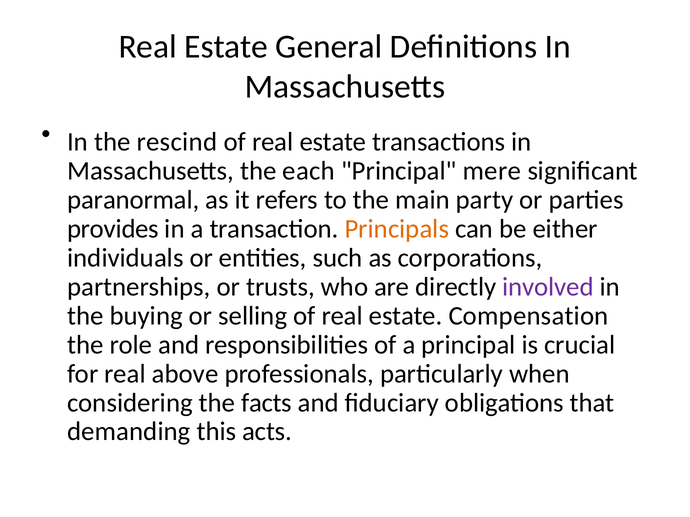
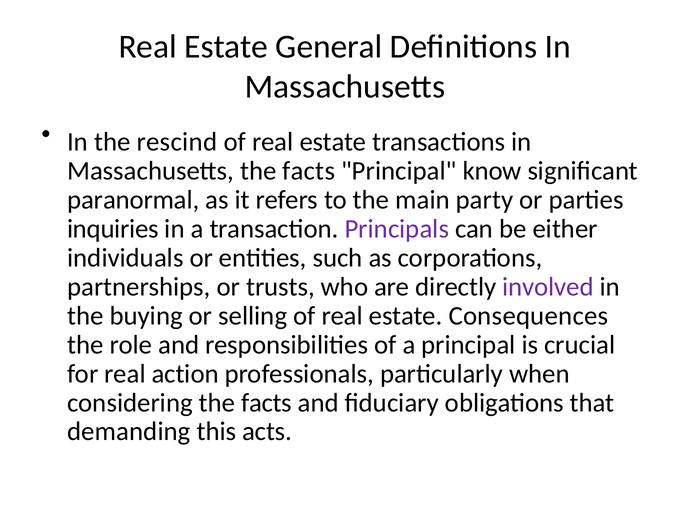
Massachusetts the each: each -> facts
mere: mere -> know
provides: provides -> inquiries
Principals colour: orange -> purple
Compensation: Compensation -> Consequences
above: above -> action
